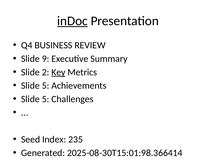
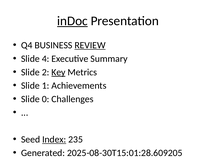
REVIEW underline: none -> present
9: 9 -> 4
5 at (46, 86): 5 -> 1
5 at (46, 99): 5 -> 0
Index underline: none -> present
2025-08-30T15:01:98.366414: 2025-08-30T15:01:98.366414 -> 2025-08-30T15:01:28.609205
